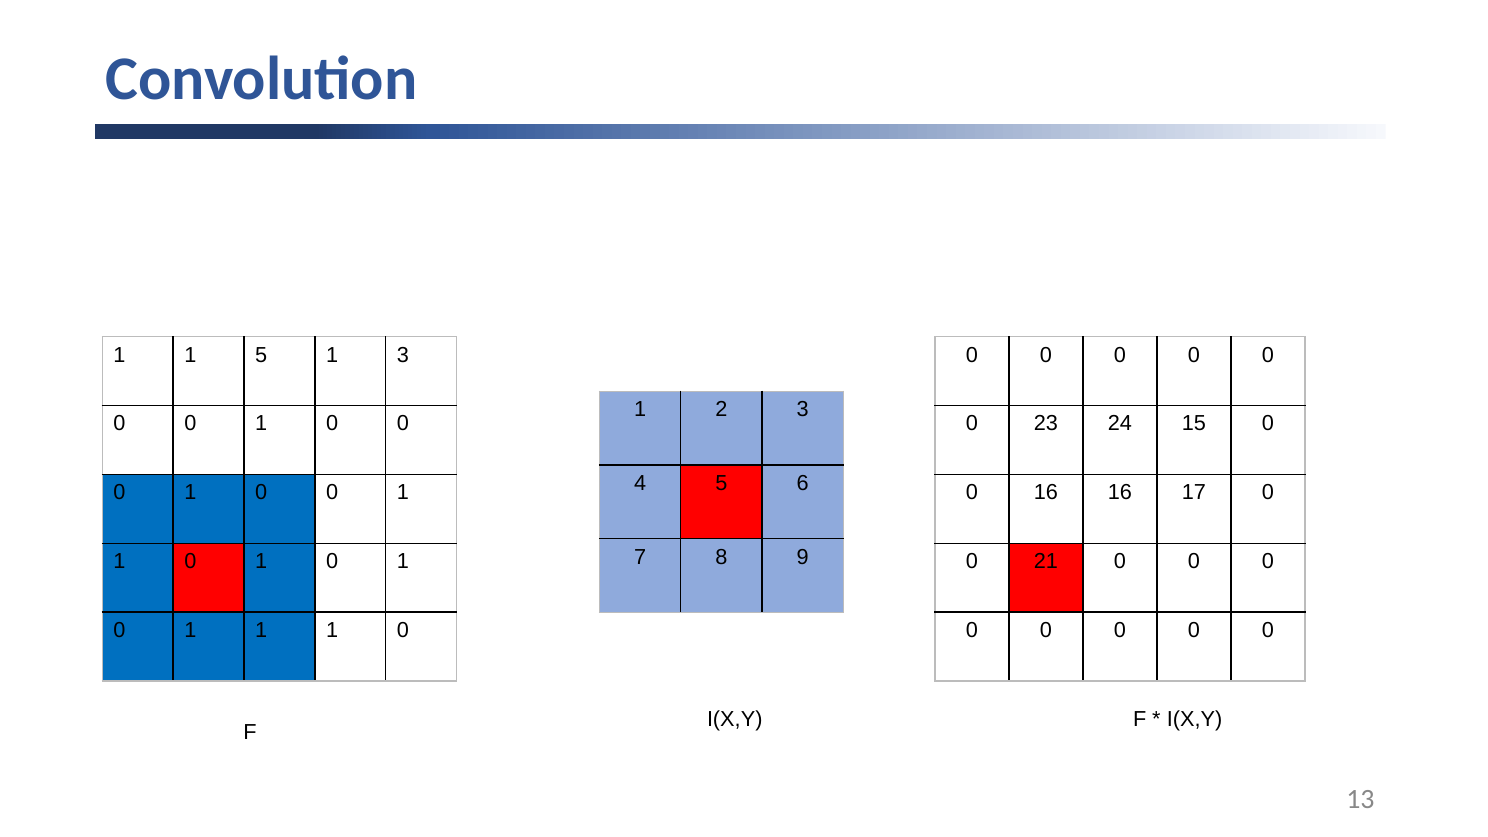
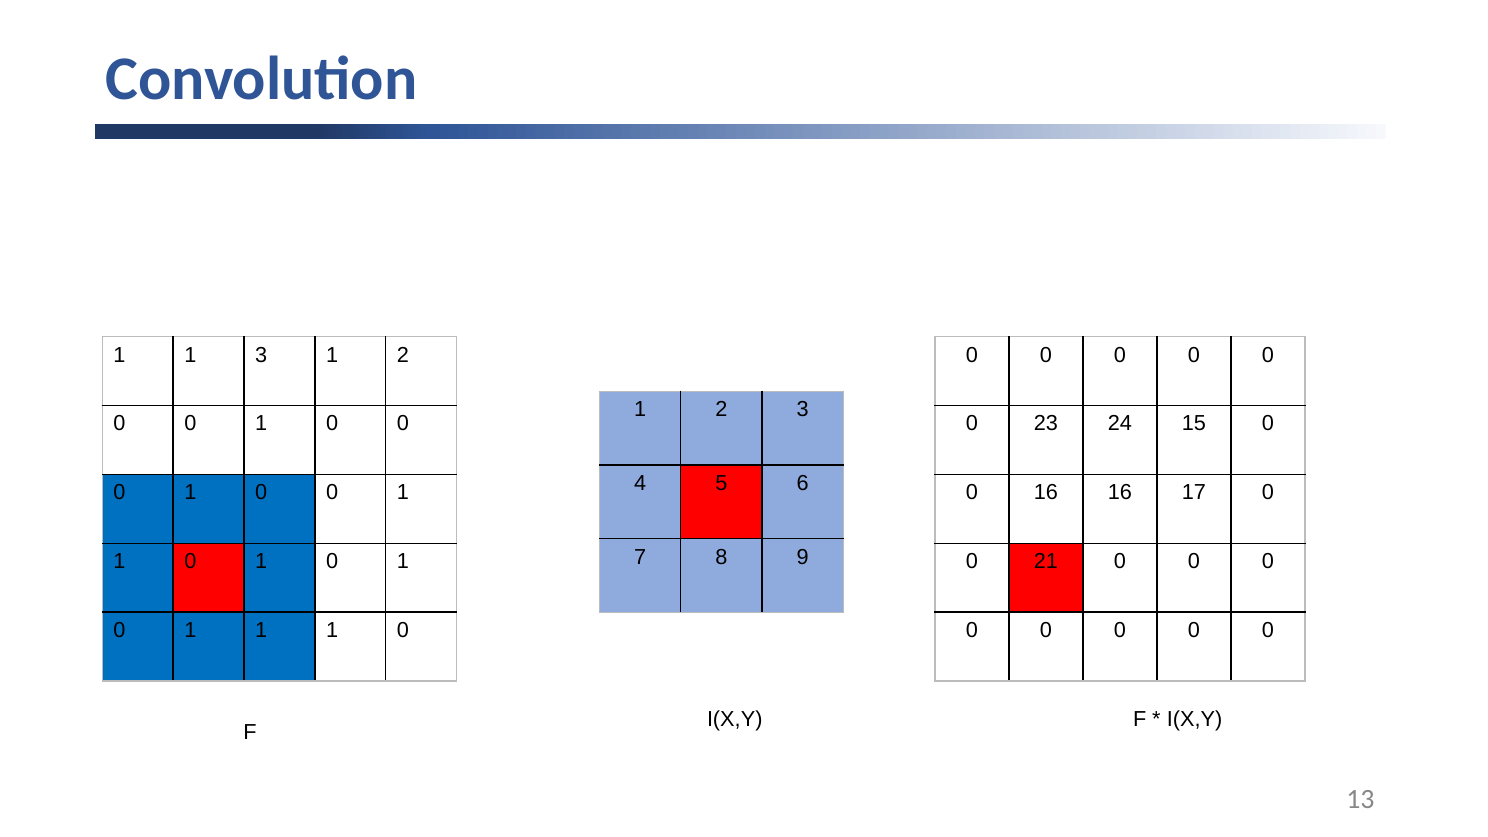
1 5: 5 -> 3
3 at (403, 355): 3 -> 2
